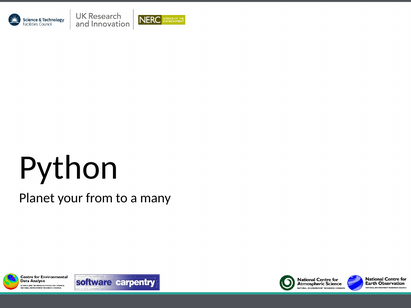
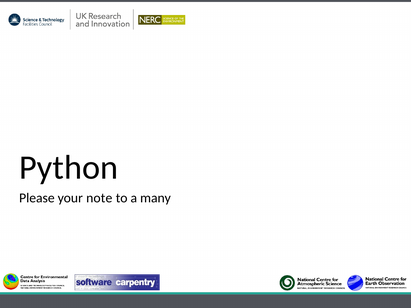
Planet: Planet -> Please
from: from -> note
